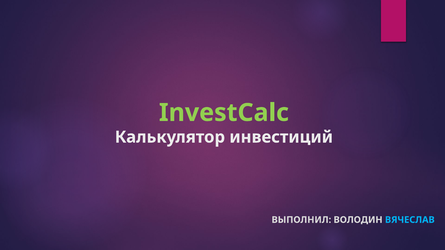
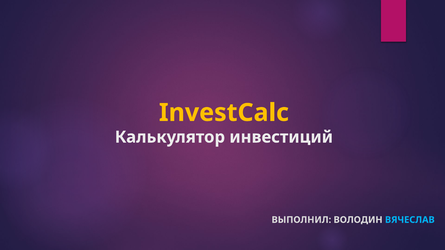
InvestCalc colour: light green -> yellow
